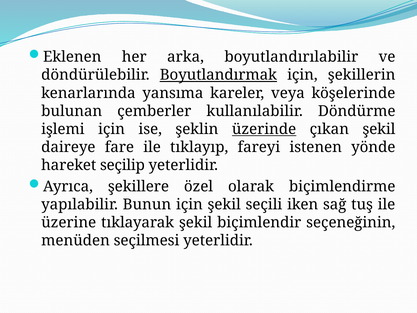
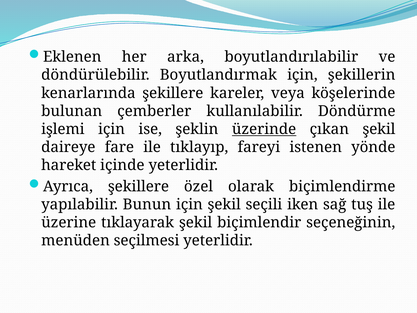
Boyutlandırmak underline: present -> none
kenarlarında yansıma: yansıma -> şekillere
seçilip: seçilip -> içinde
